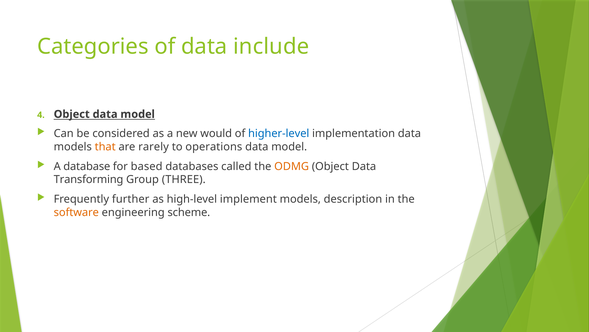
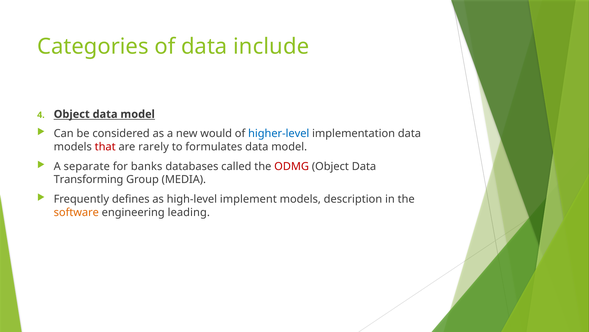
that colour: orange -> red
operations: operations -> formulates
database: database -> separate
based: based -> banks
ODMG colour: orange -> red
THREE: THREE -> MEDIA
further: further -> defines
scheme: scheme -> leading
